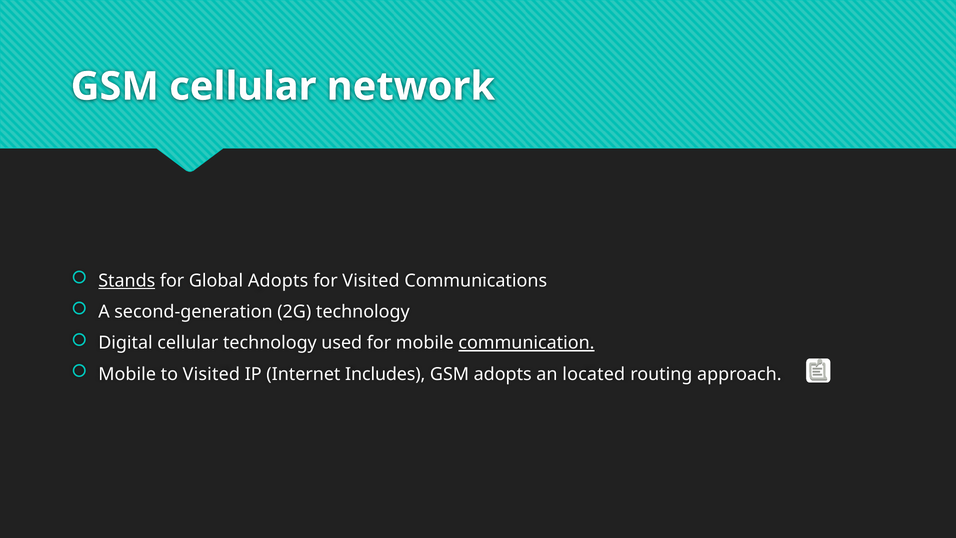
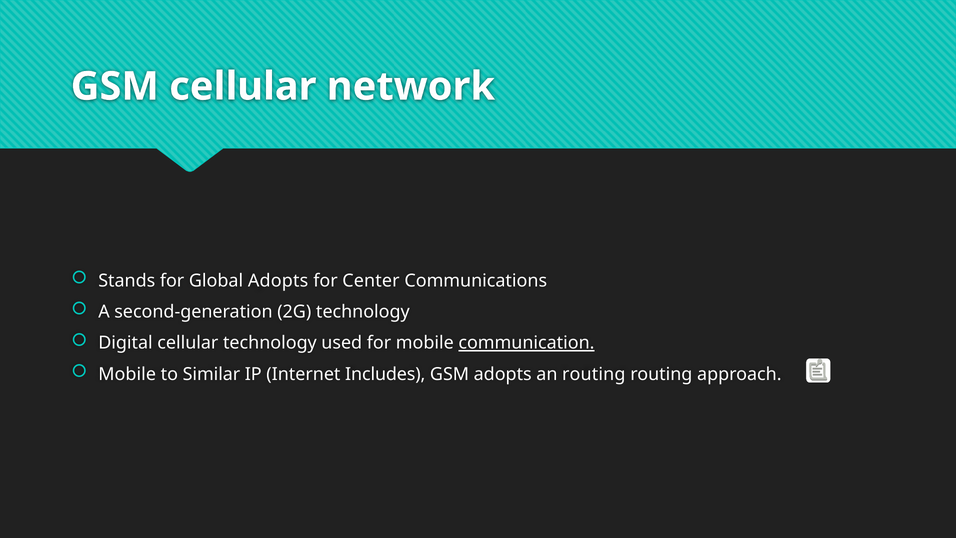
Stands underline: present -> none
for Visited: Visited -> Center
to Visited: Visited -> Similar
an located: located -> routing
